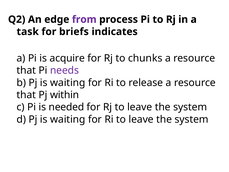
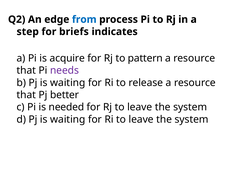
from colour: purple -> blue
task: task -> step
chunks: chunks -> pattern
within: within -> better
